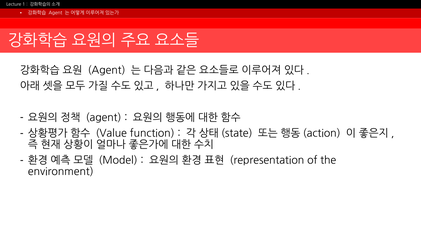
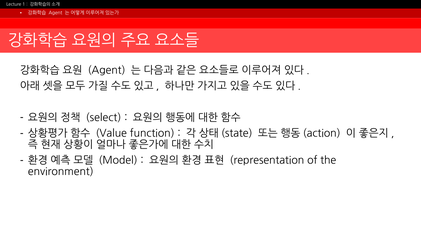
agent at (104, 117): agent -> select
